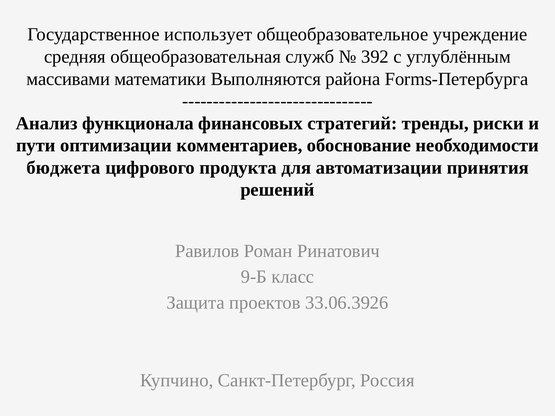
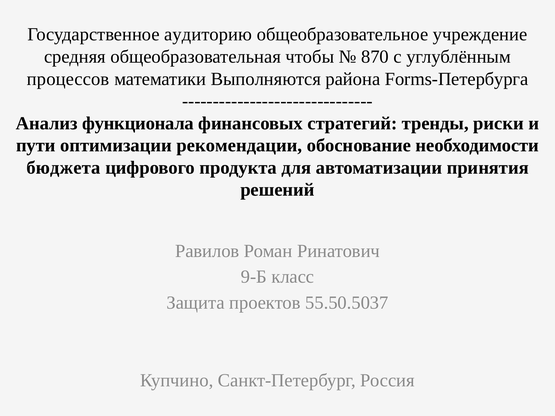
использует: использует -> аудиторию
служб: служб -> чтобы
392: 392 -> 870
массивами: массивами -> процессов
комментариев: комментариев -> рекомендации
33.06.3926: 33.06.3926 -> 55.50.5037
